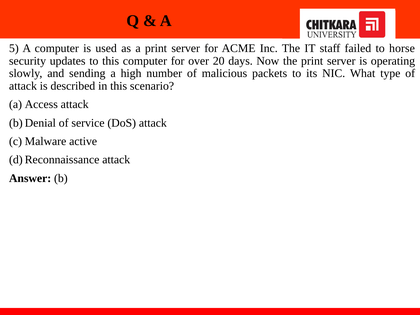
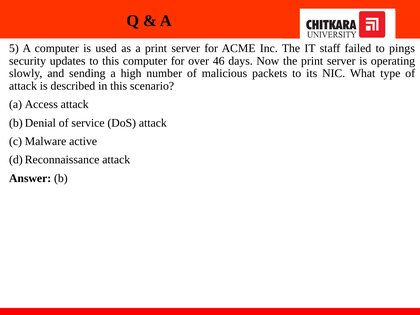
horse: horse -> pings
20: 20 -> 46
